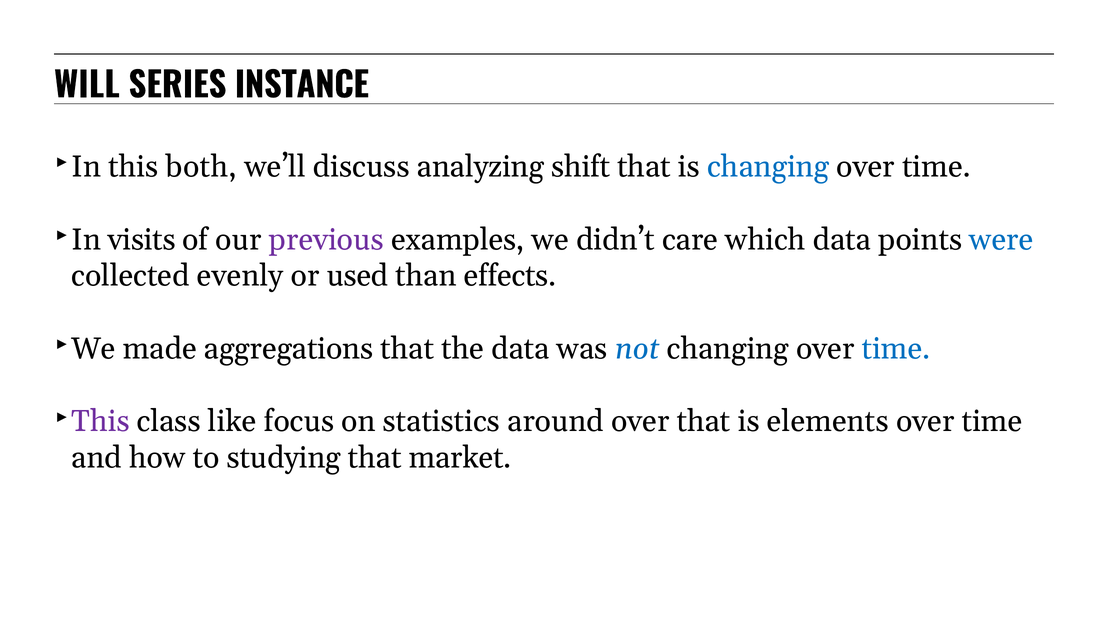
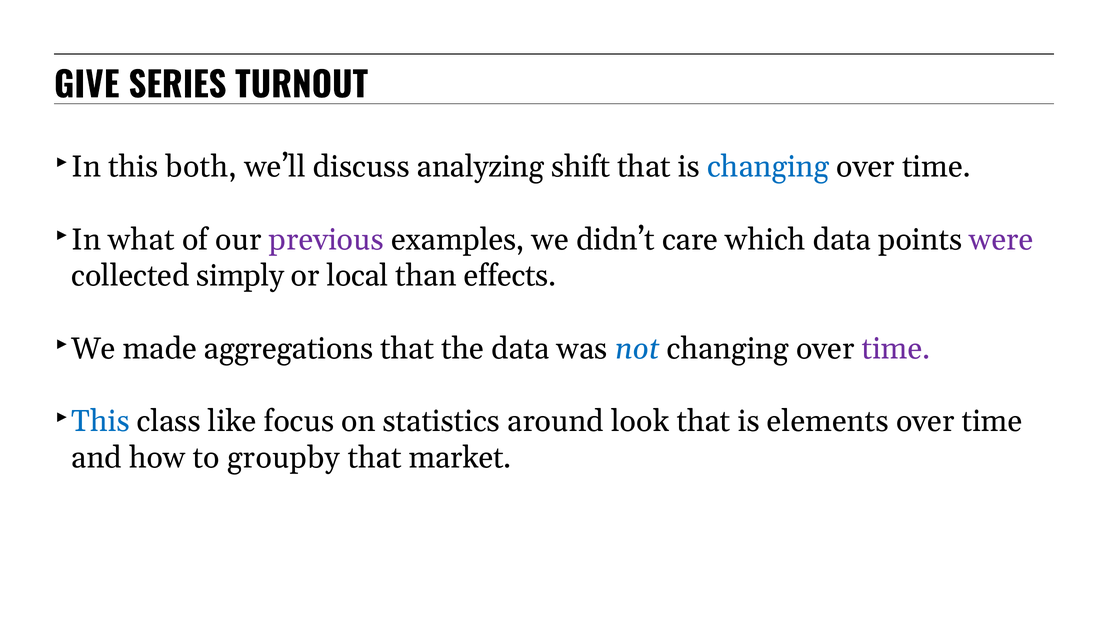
WILL: WILL -> GIVE
INSTANCE: INSTANCE -> TURNOUT
visits: visits -> what
were colour: blue -> purple
evenly: evenly -> simply
used: used -> local
time at (896, 349) colour: blue -> purple
This at (101, 421) colour: purple -> blue
around over: over -> look
studying: studying -> groupby
